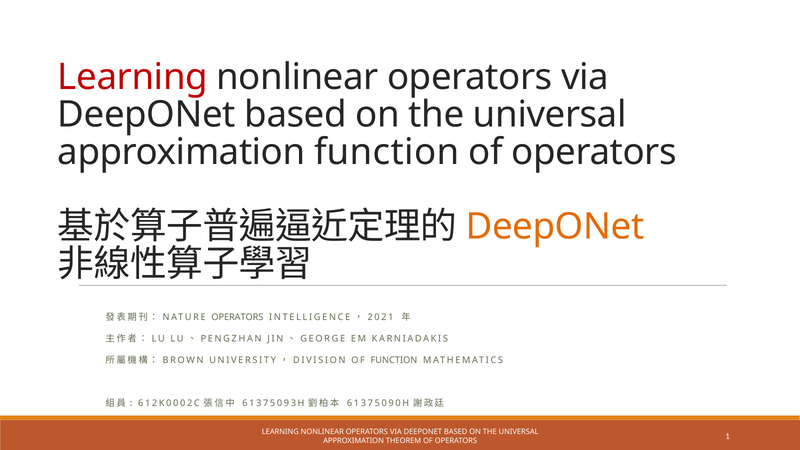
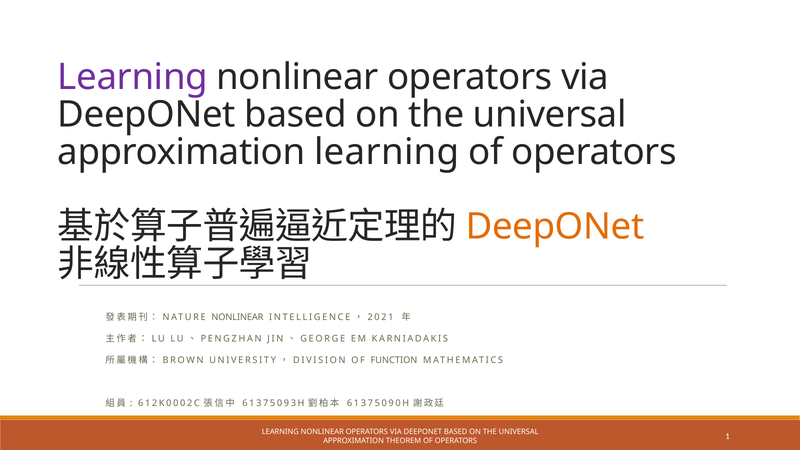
Learning at (133, 77) colour: red -> purple
approximation function: function -> learning
OPERATORS at (237, 317): OPERATORS -> NONLINEAR
